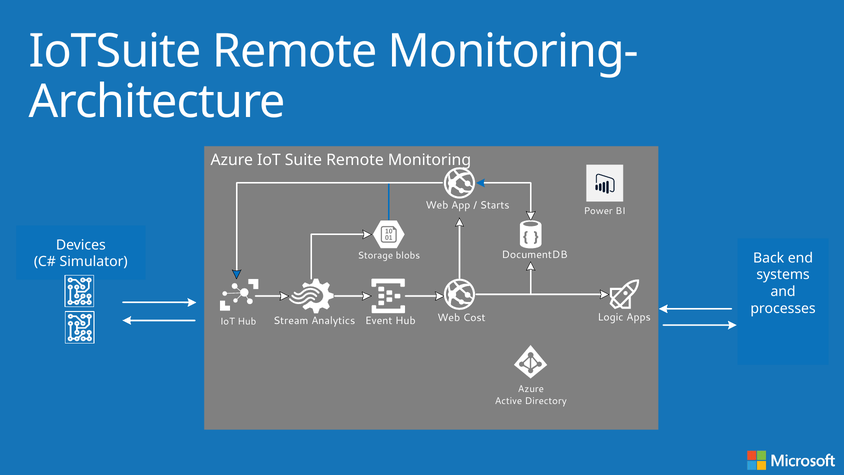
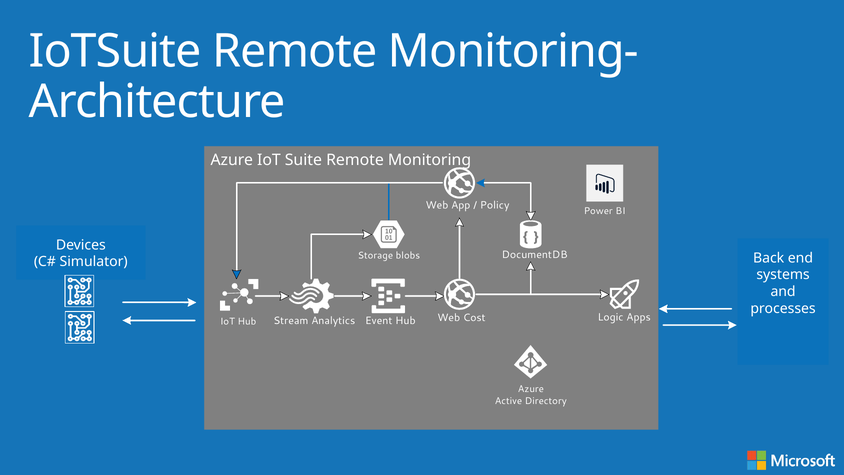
Starts: Starts -> Policy
